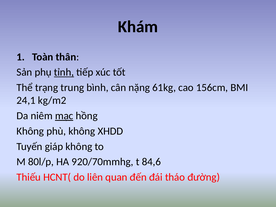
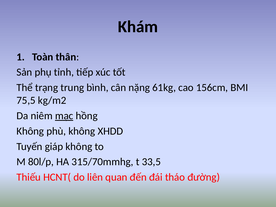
tỉnh underline: present -> none
24,1: 24,1 -> 75,5
920/70mmhg: 920/70mmhg -> 315/70mmhg
84,6: 84,6 -> 33,5
